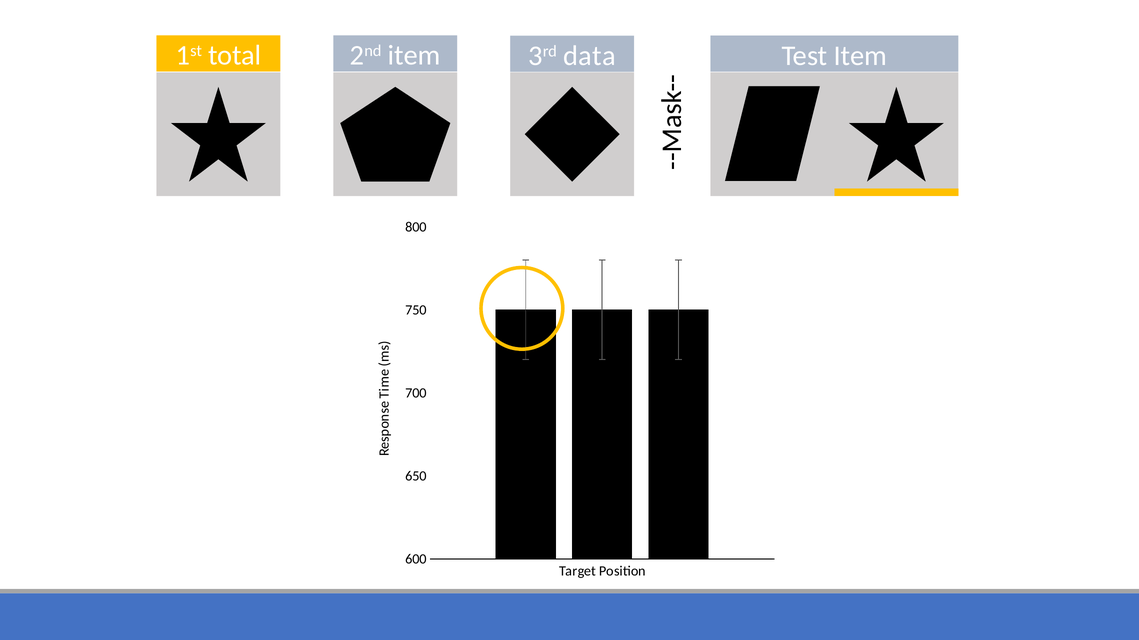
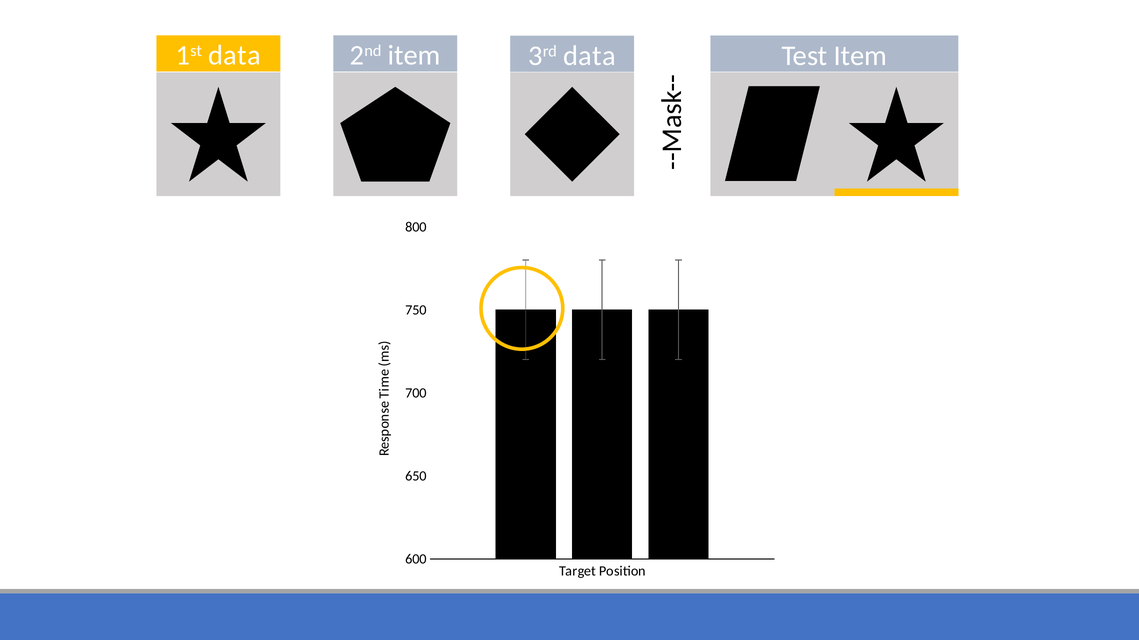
1st total: total -> data
